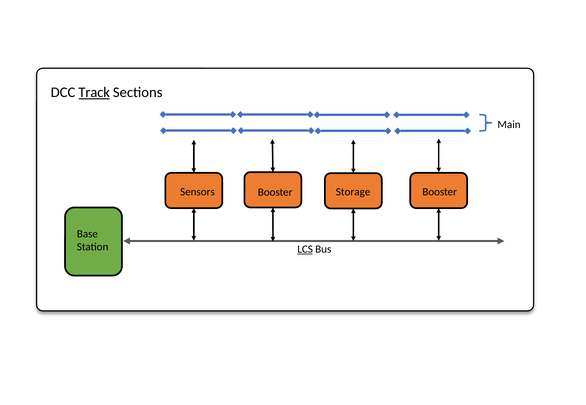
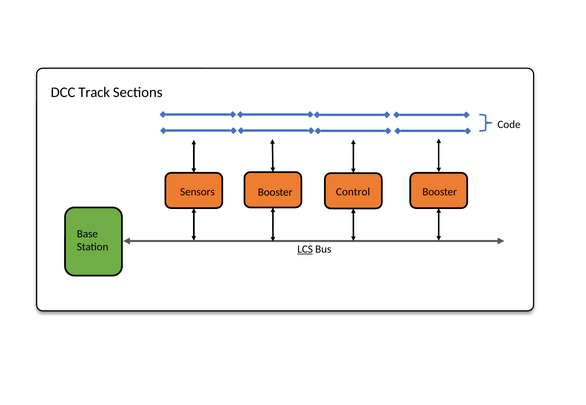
Track underline: present -> none
Main: Main -> Code
Storage: Storage -> Control
